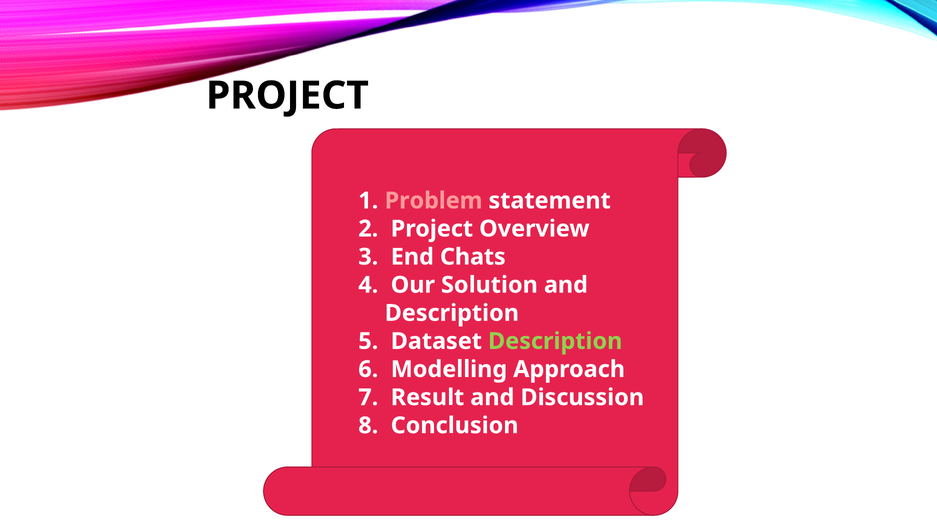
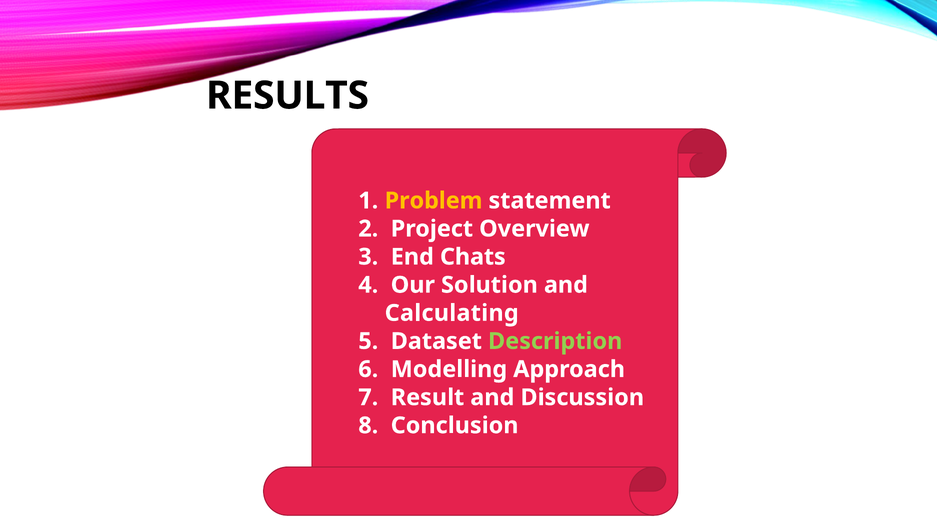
PROJECT at (287, 96): PROJECT -> RESULTS
Problem colour: pink -> yellow
Description at (452, 313): Description -> Calculating
